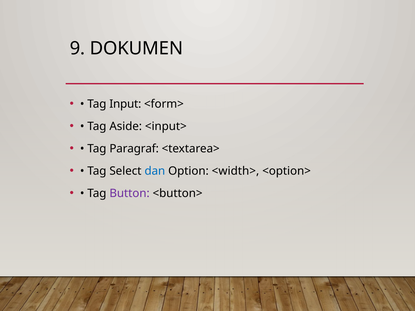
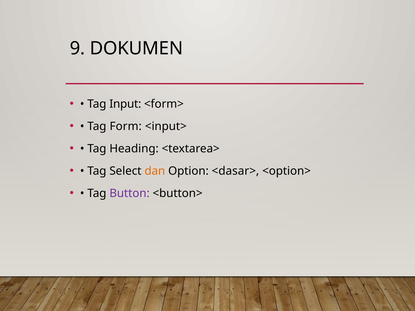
Aside: Aside -> Form
Paragraf: Paragraf -> Heading
dan colour: blue -> orange
<width>: <width> -> <dasar>
